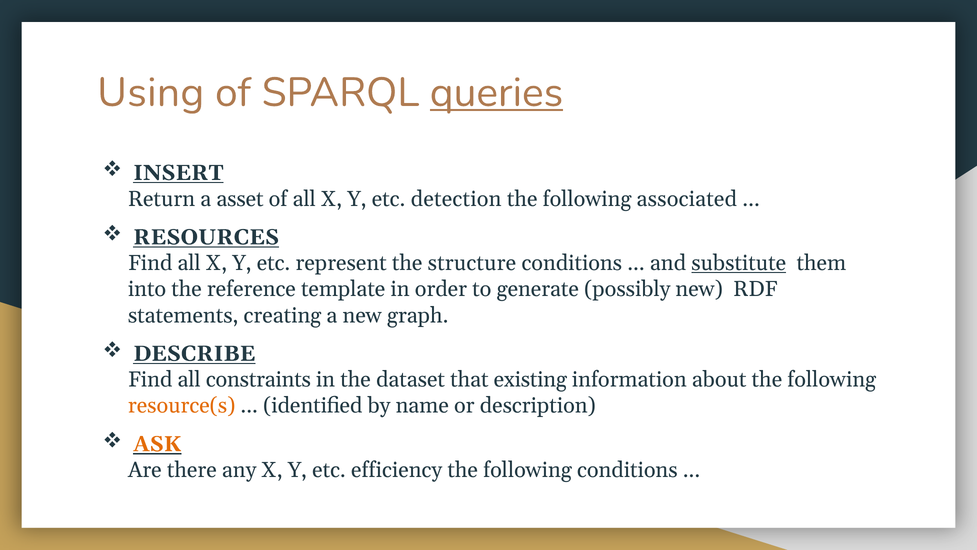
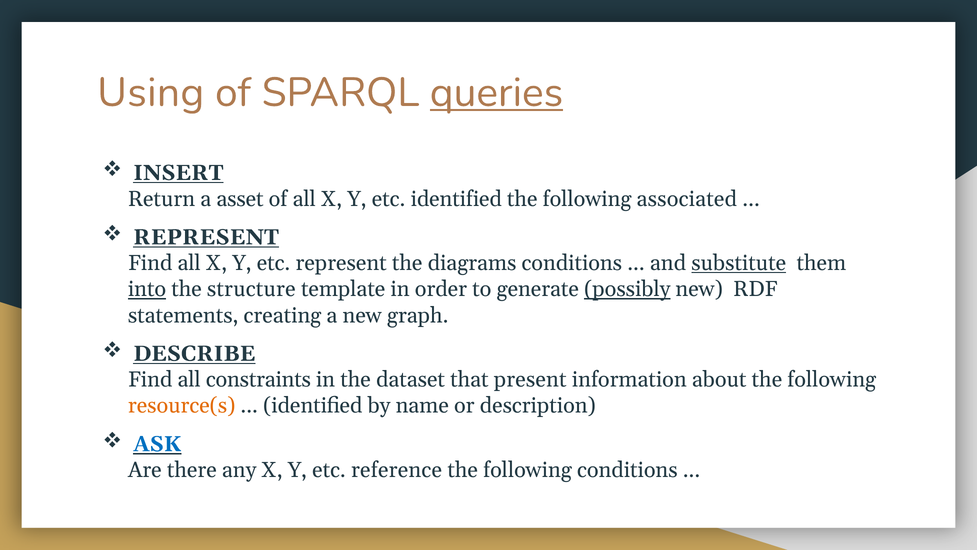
etc detection: detection -> identified
RESOURCES at (206, 237): RESOURCES -> REPRESENT
structure: structure -> diagrams
into underline: none -> present
reference: reference -> structure
possibly underline: none -> present
existing: existing -> present
ASK colour: orange -> blue
efficiency: efficiency -> reference
